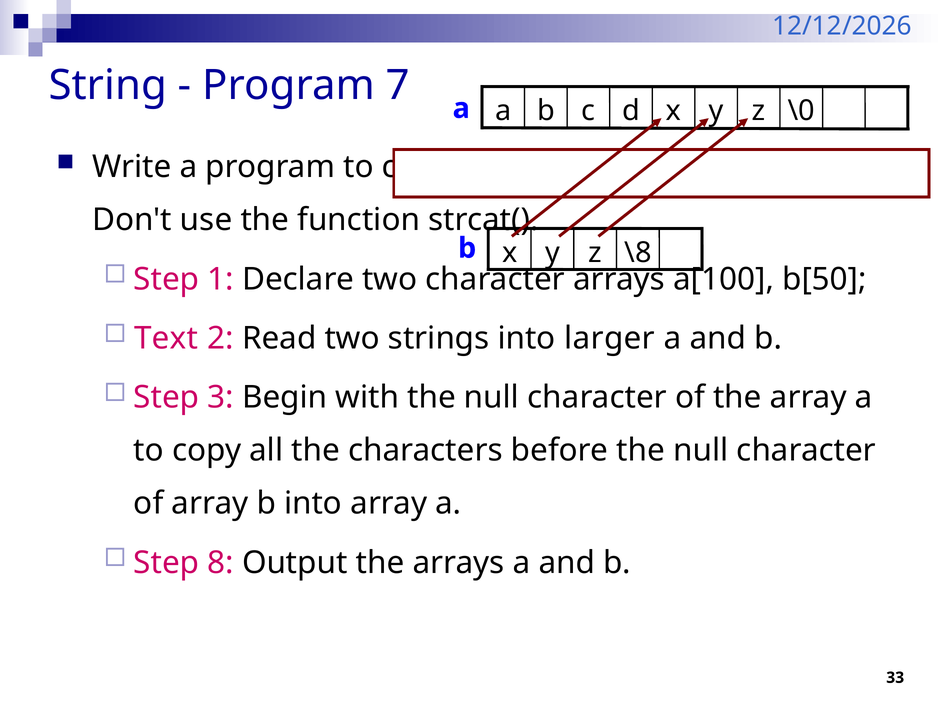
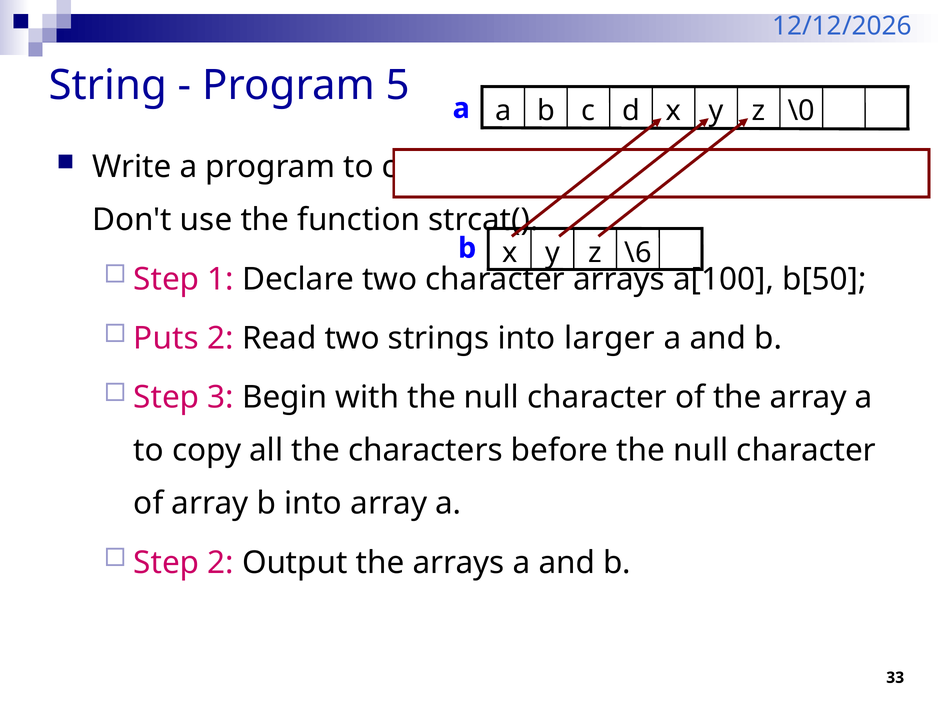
7: 7 -> 5
\8: \8 -> \6
Text: Text -> Puts
Step 8: 8 -> 2
